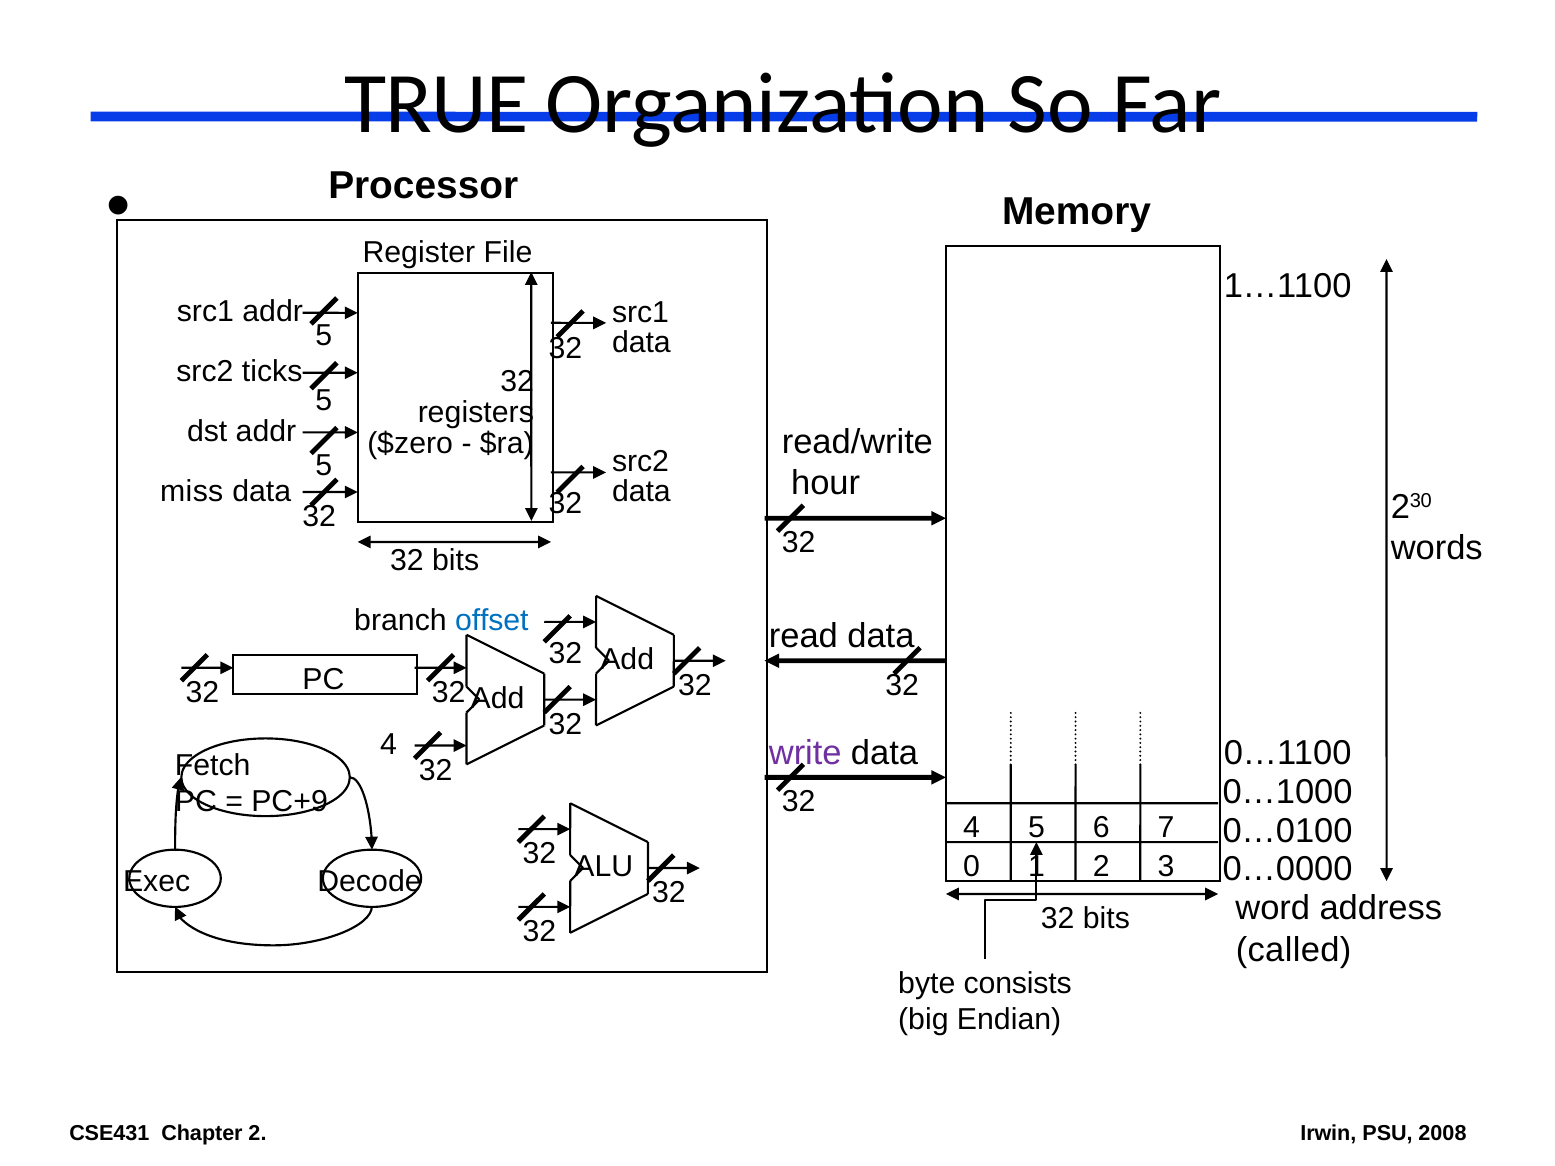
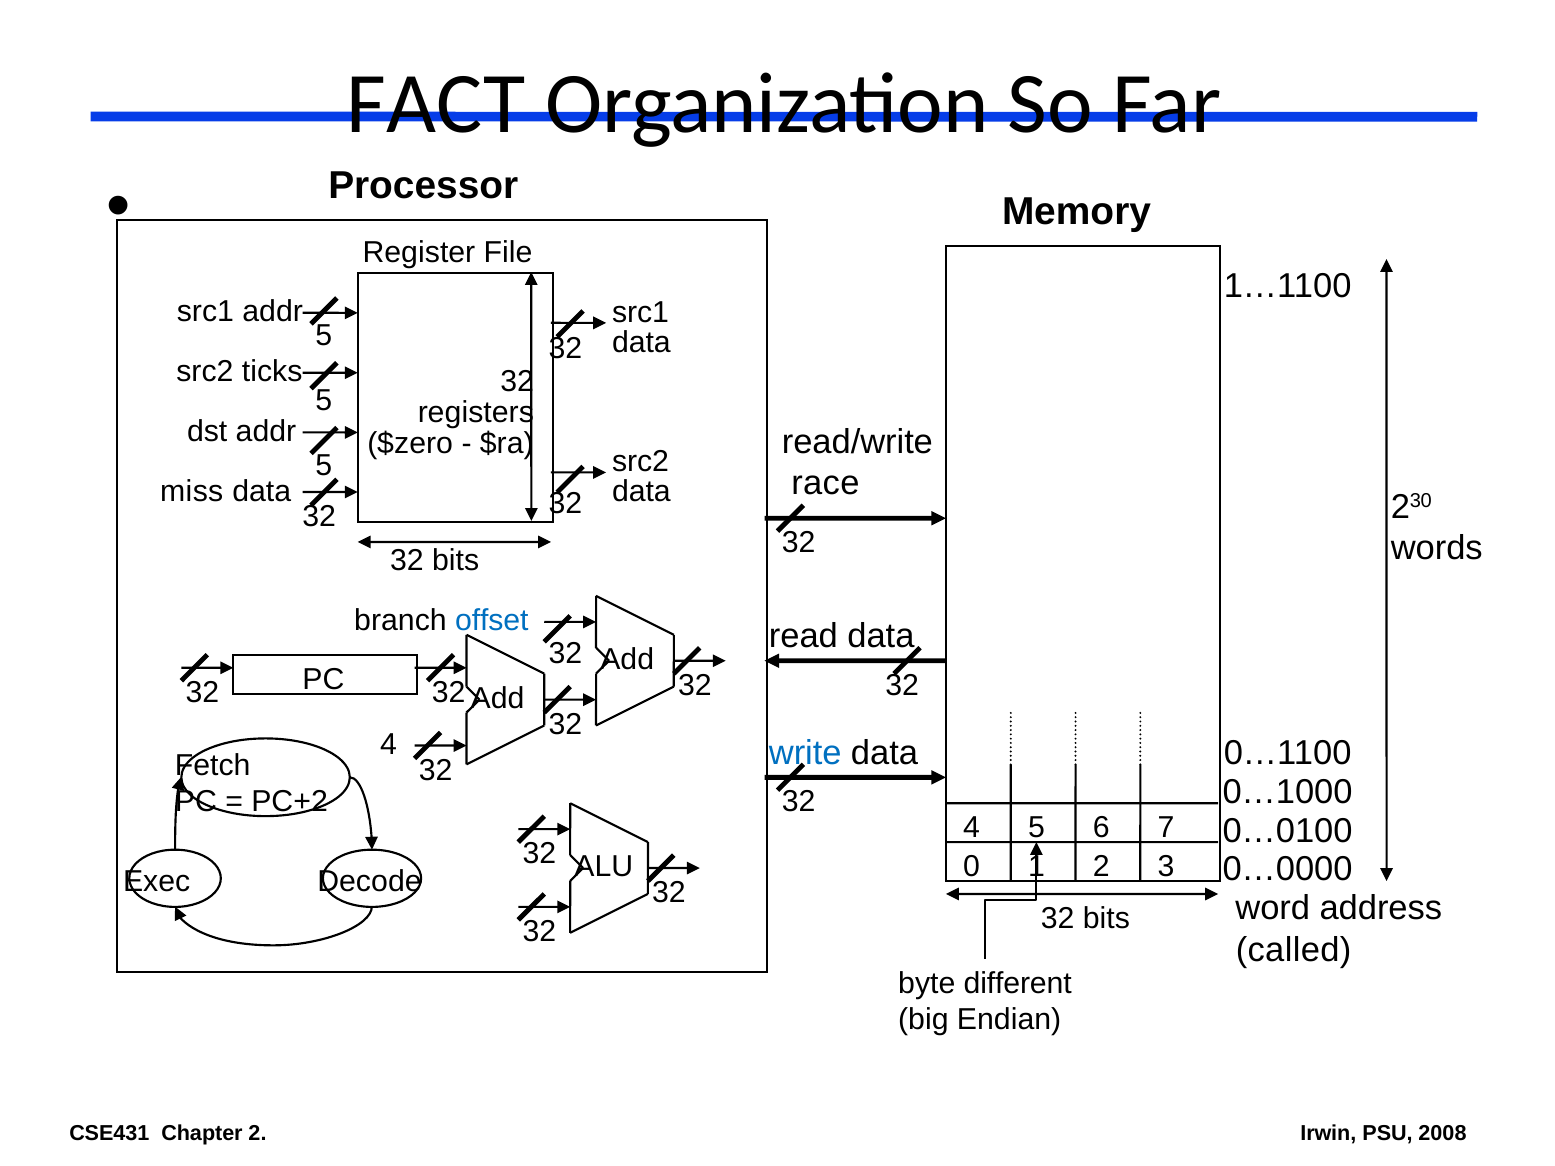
TRUE: TRUE -> FACT
hour: hour -> race
write colour: purple -> blue
PC+9: PC+9 -> PC+2
consists: consists -> different
